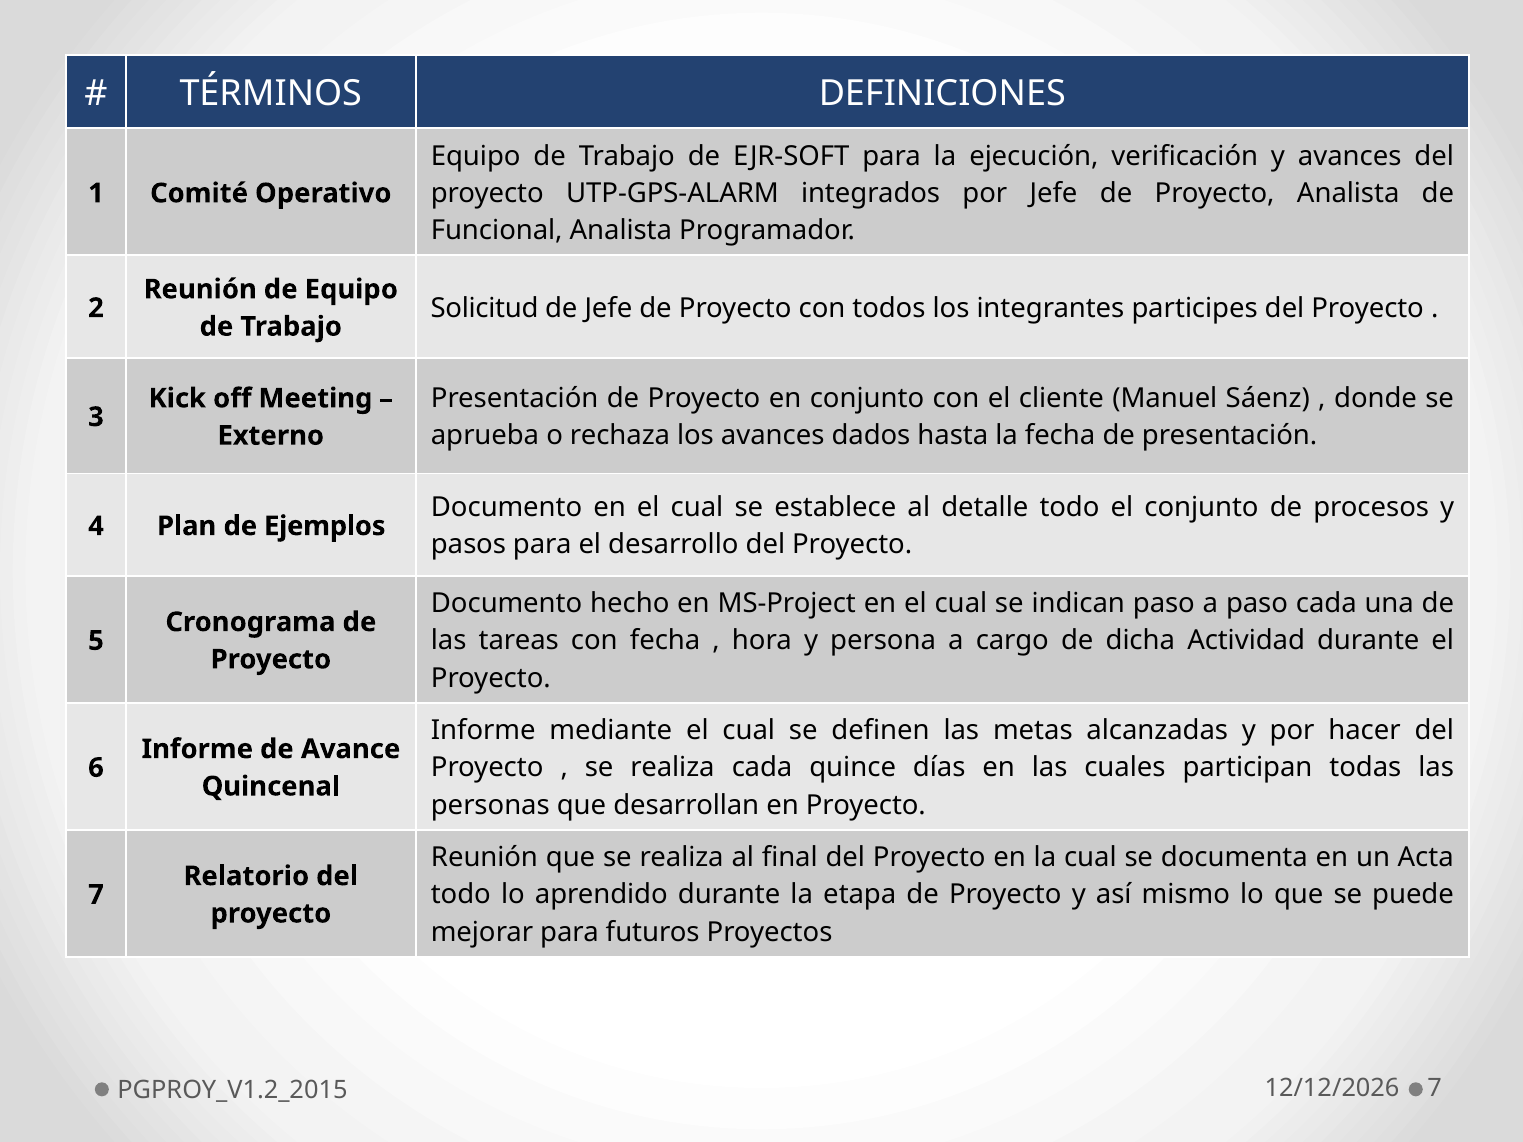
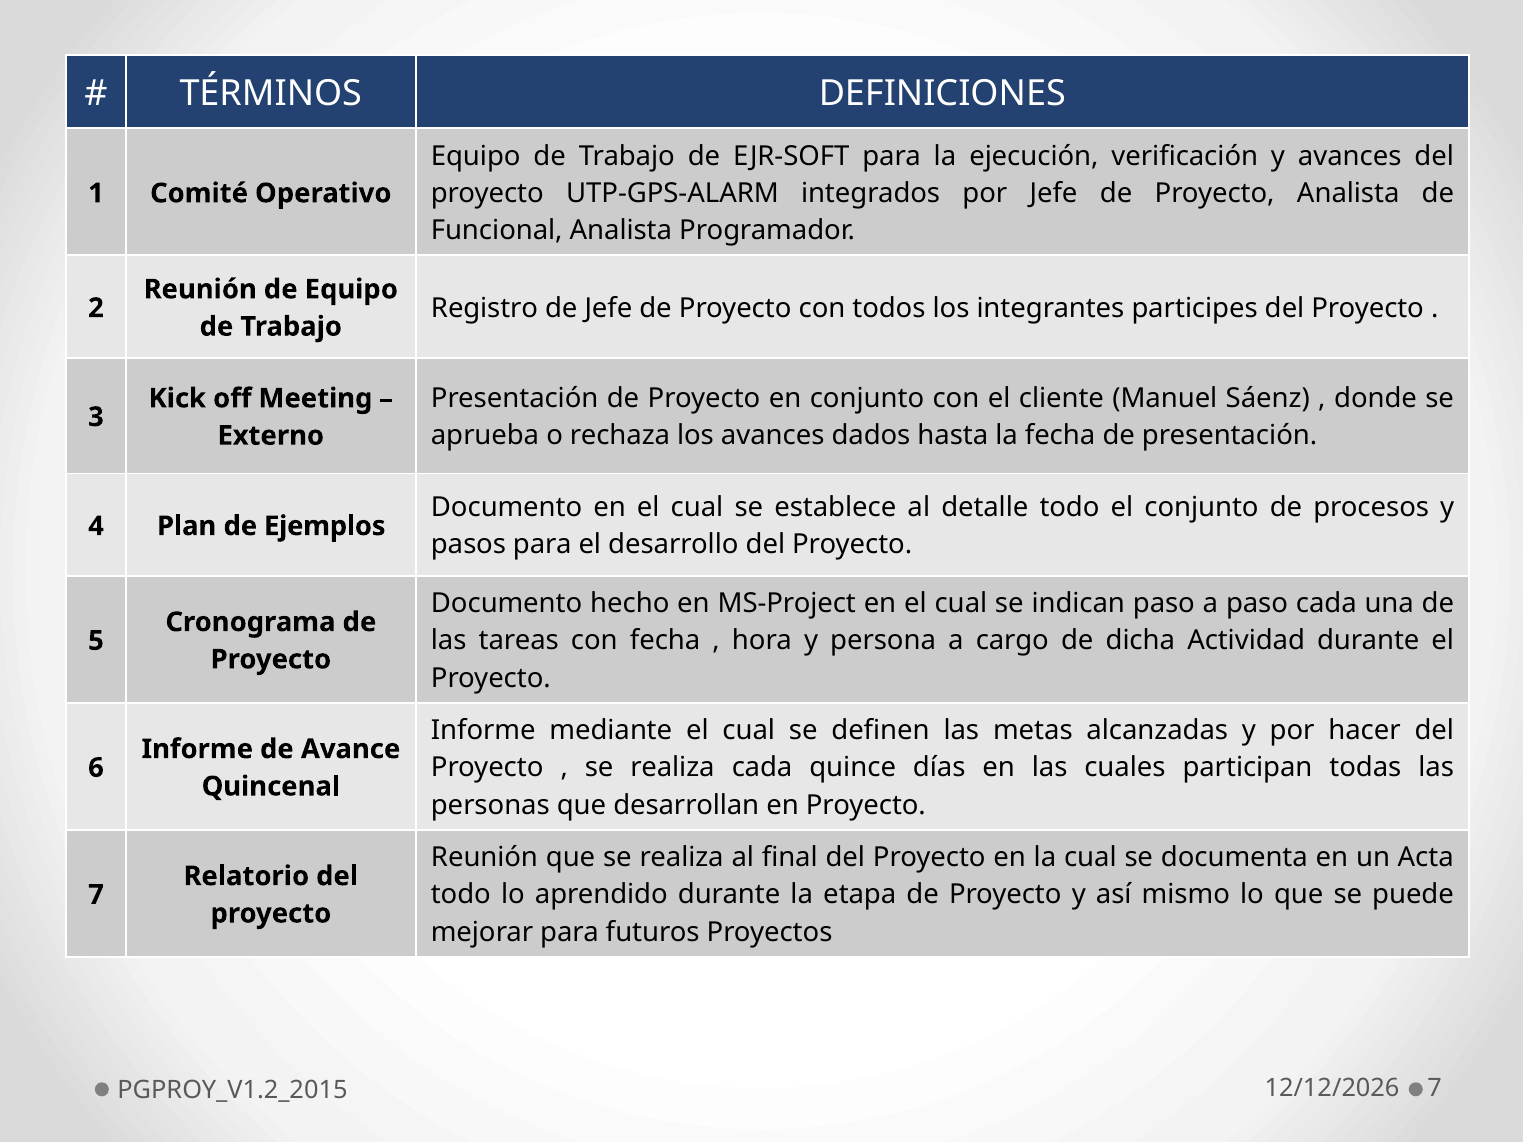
Solicitud: Solicitud -> Registro
